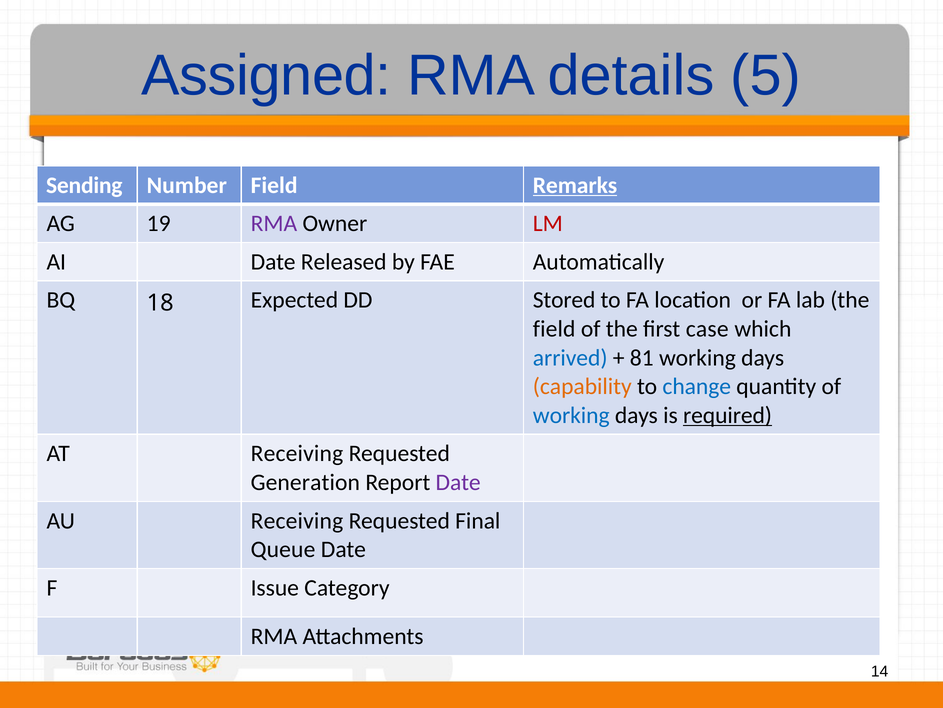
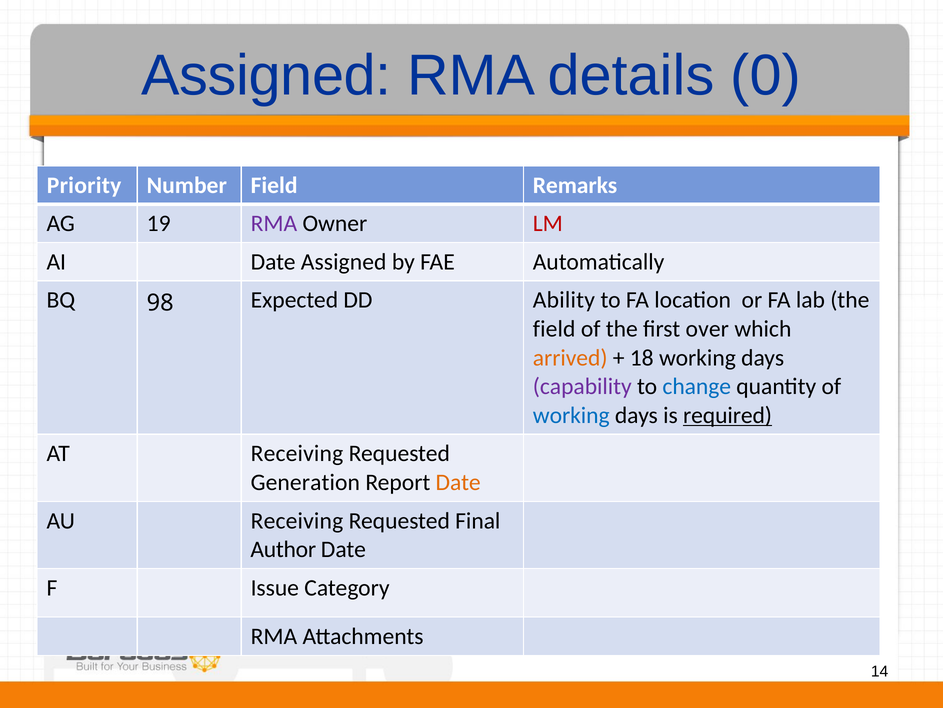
5: 5 -> 0
Sending: Sending -> Priority
Remarks underline: present -> none
Date Released: Released -> Assigned
18: 18 -> 98
Stored: Stored -> Ability
case: case -> over
arrived colour: blue -> orange
81: 81 -> 18
capability colour: orange -> purple
Date at (458, 482) colour: purple -> orange
Queue: Queue -> Author
